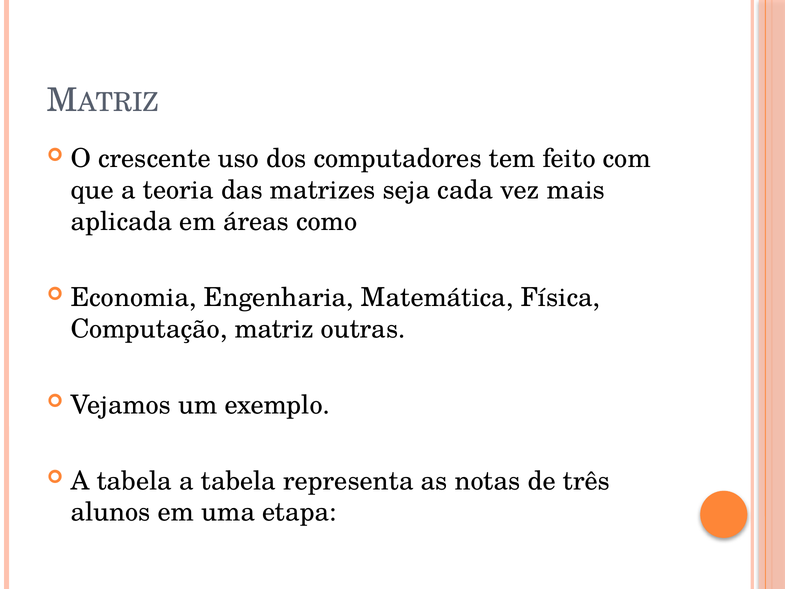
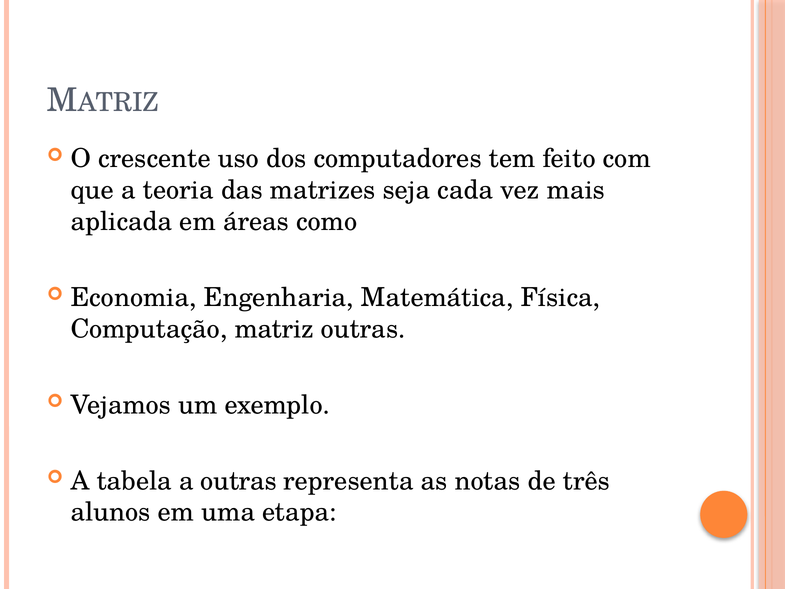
tabela a tabela: tabela -> outras
